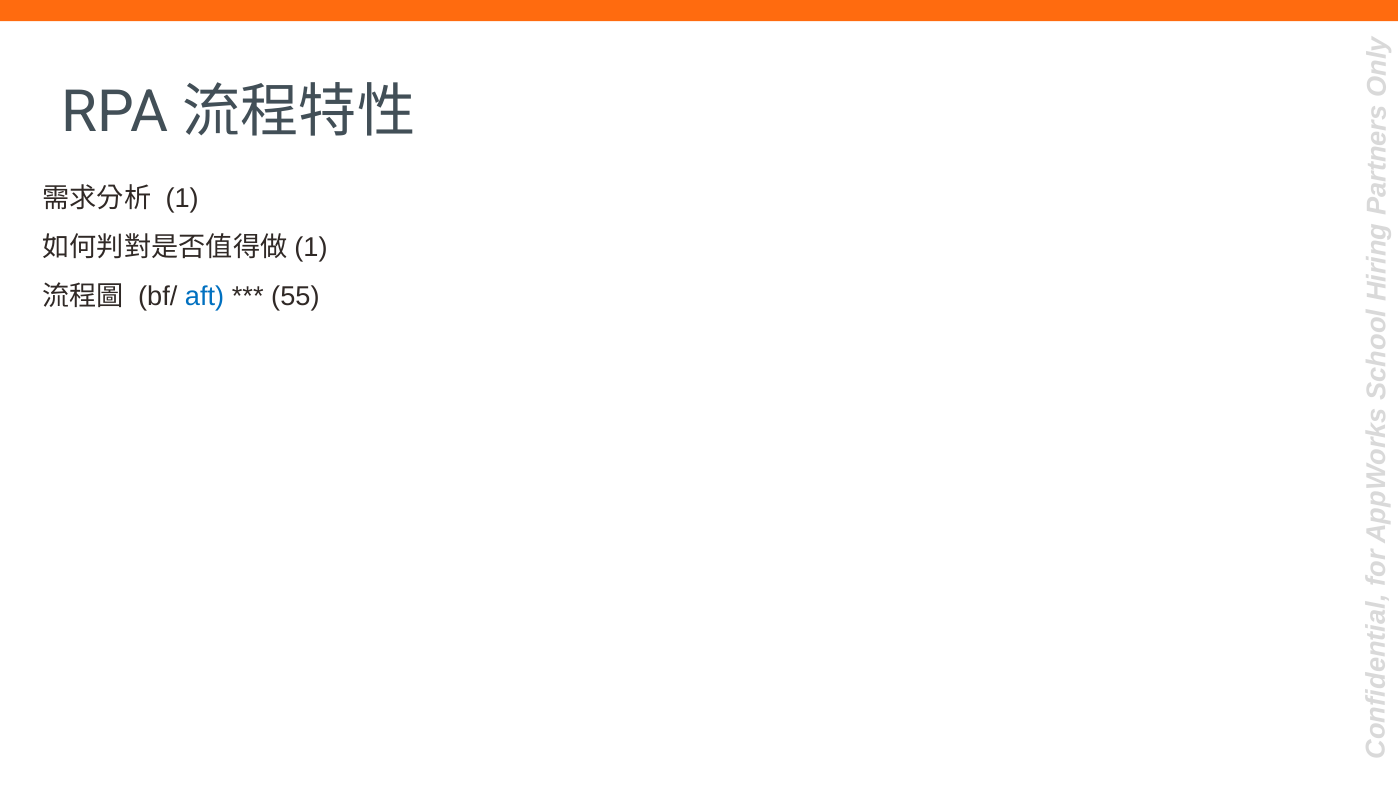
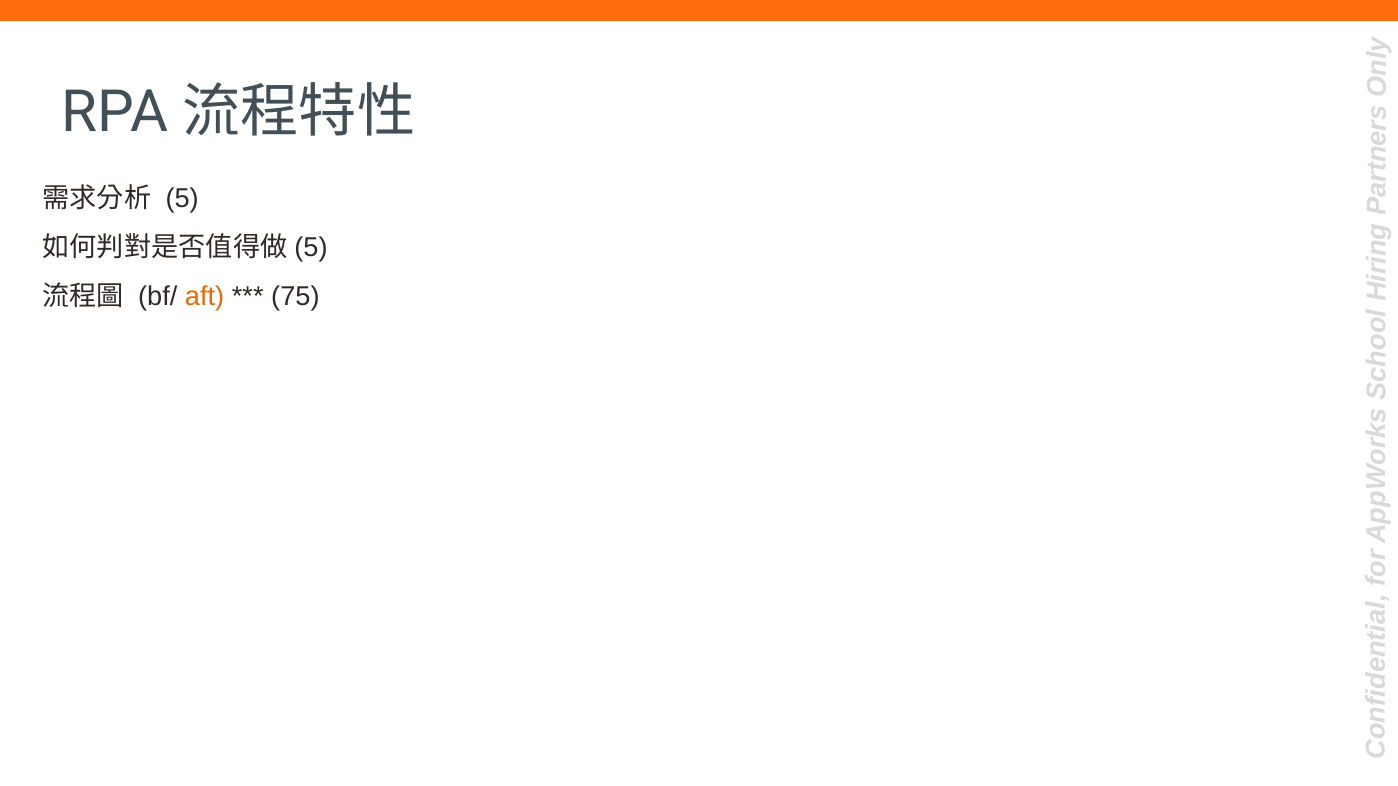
1 at (182, 199): 1 -> 5
1 at (311, 248): 1 -> 5
aft colour: blue -> orange
55: 55 -> 75
